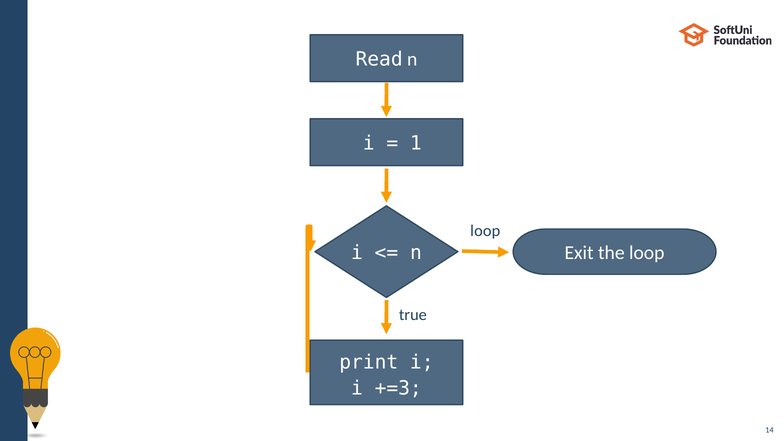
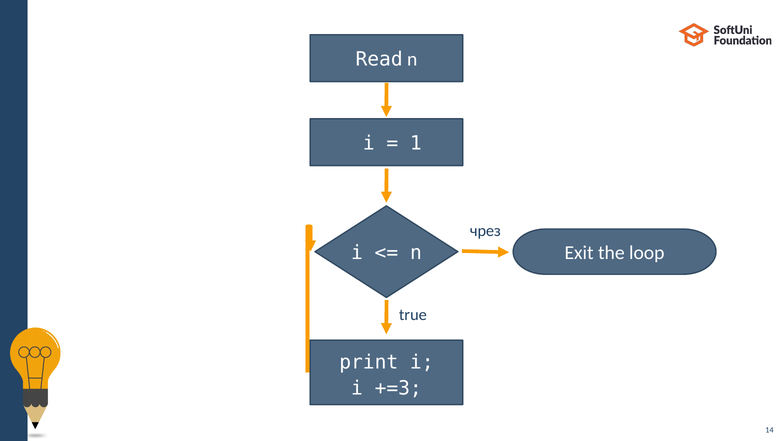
loop at (485, 231): loop -> чрез
